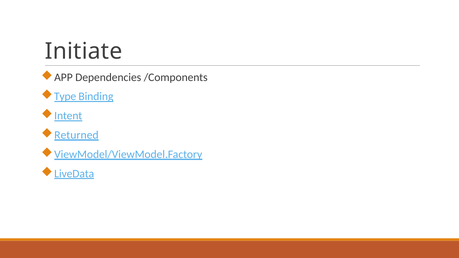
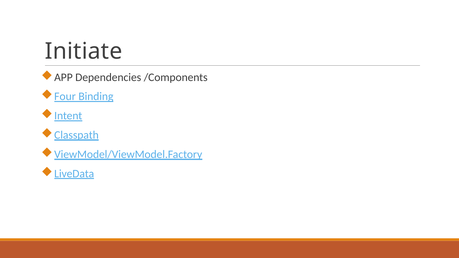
Type: Type -> Four
Returned: Returned -> Classpath
